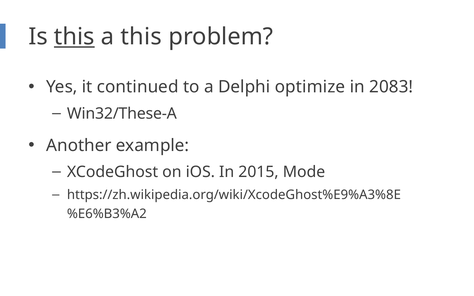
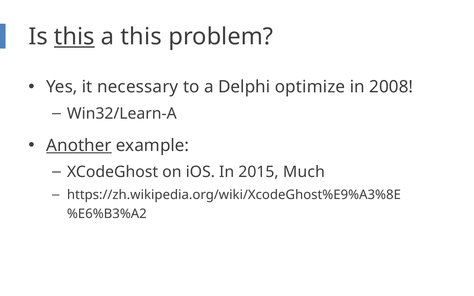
continued: continued -> necessary
2083: 2083 -> 2008
Win32/These-A: Win32/These-A -> Win32/Learn-A
Another underline: none -> present
Mode: Mode -> Much
